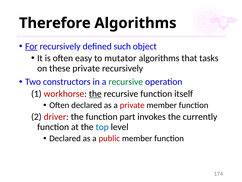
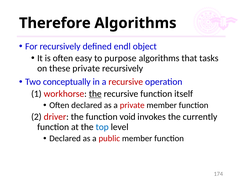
For underline: present -> none
such: such -> endl
mutator: mutator -> purpose
constructors: constructors -> conceptually
recursive at (126, 82) colour: green -> red
part: part -> void
